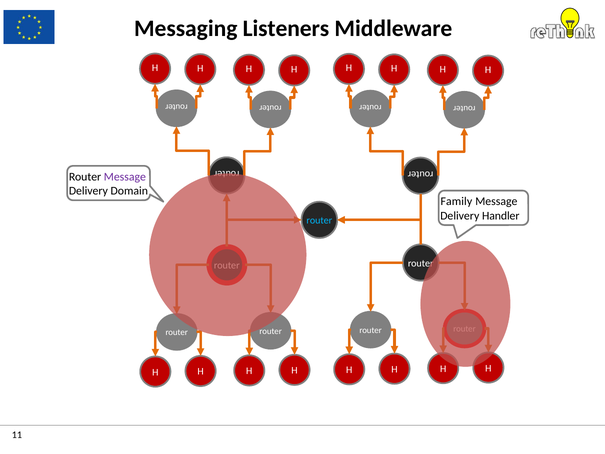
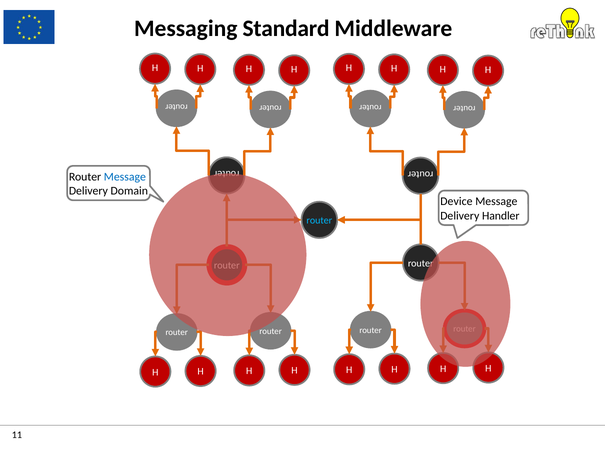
Listeners: Listeners -> Standard
Message at (125, 177) colour: purple -> blue
Family: Family -> Device
